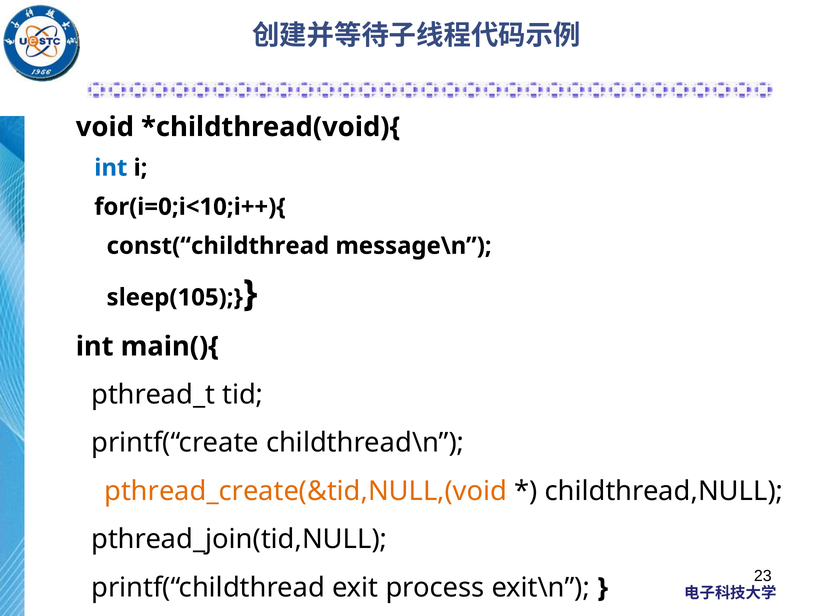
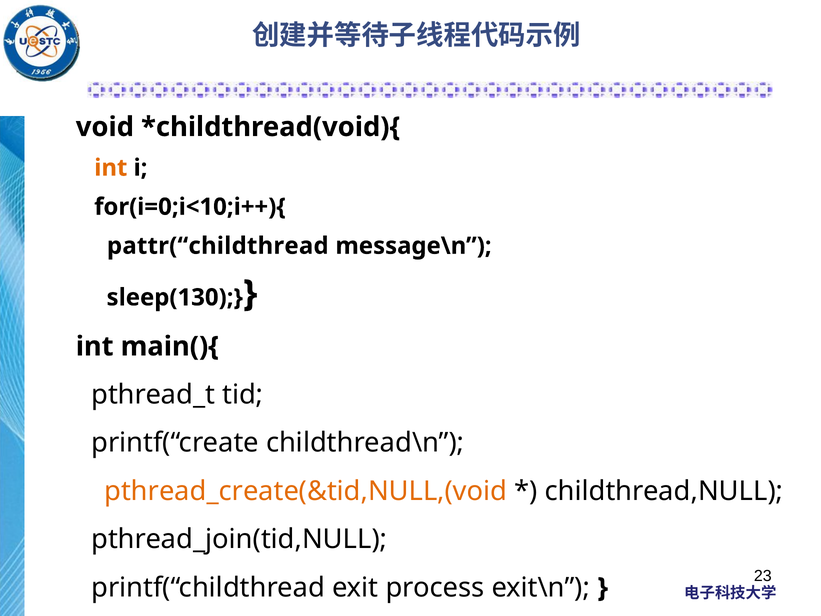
int at (111, 168) colour: blue -> orange
const(“childthread: const(“childthread -> pattr(“childthread
sleep(105: sleep(105 -> sleep(130
